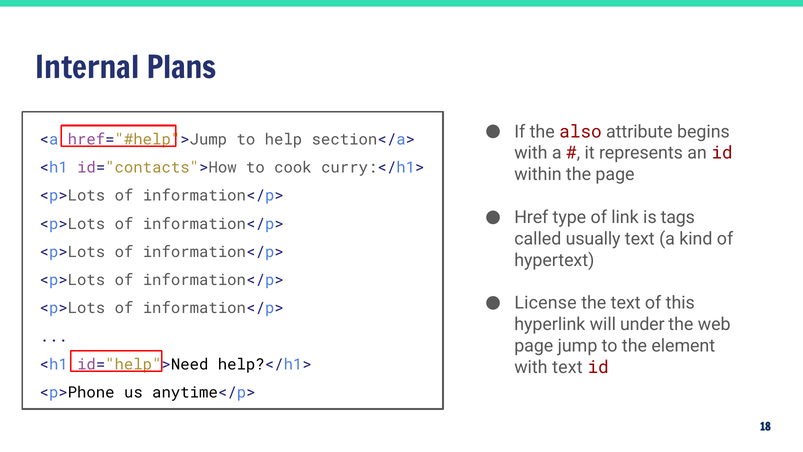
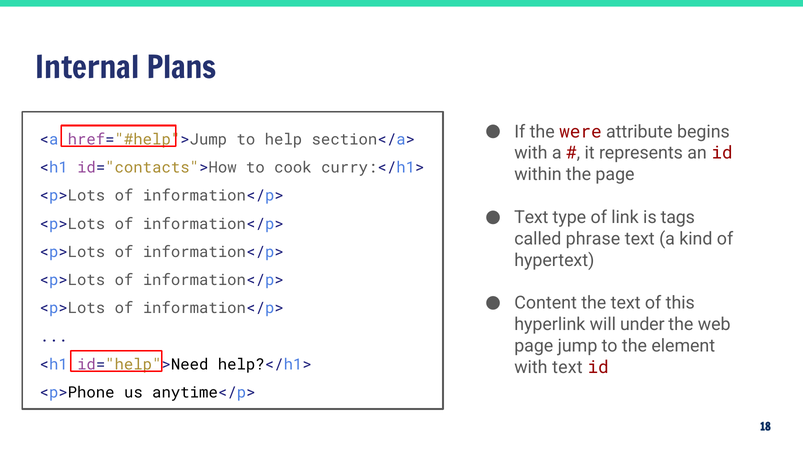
also: also -> were
Href at (531, 217): Href -> Text
usually: usually -> phrase
License: License -> Content
